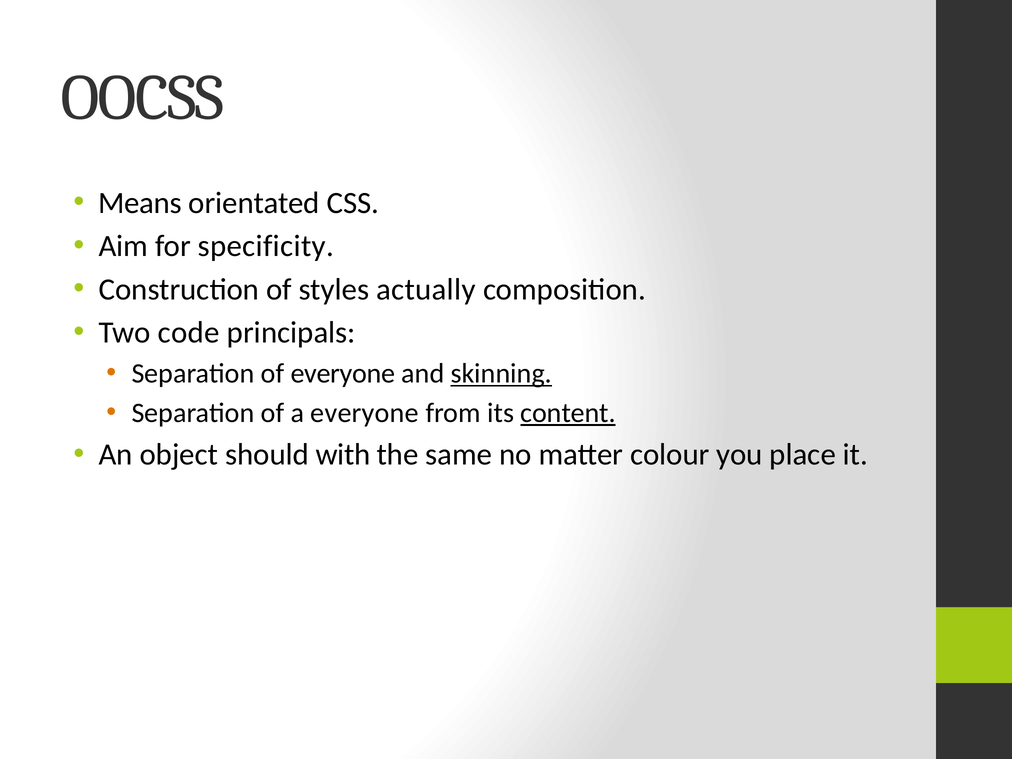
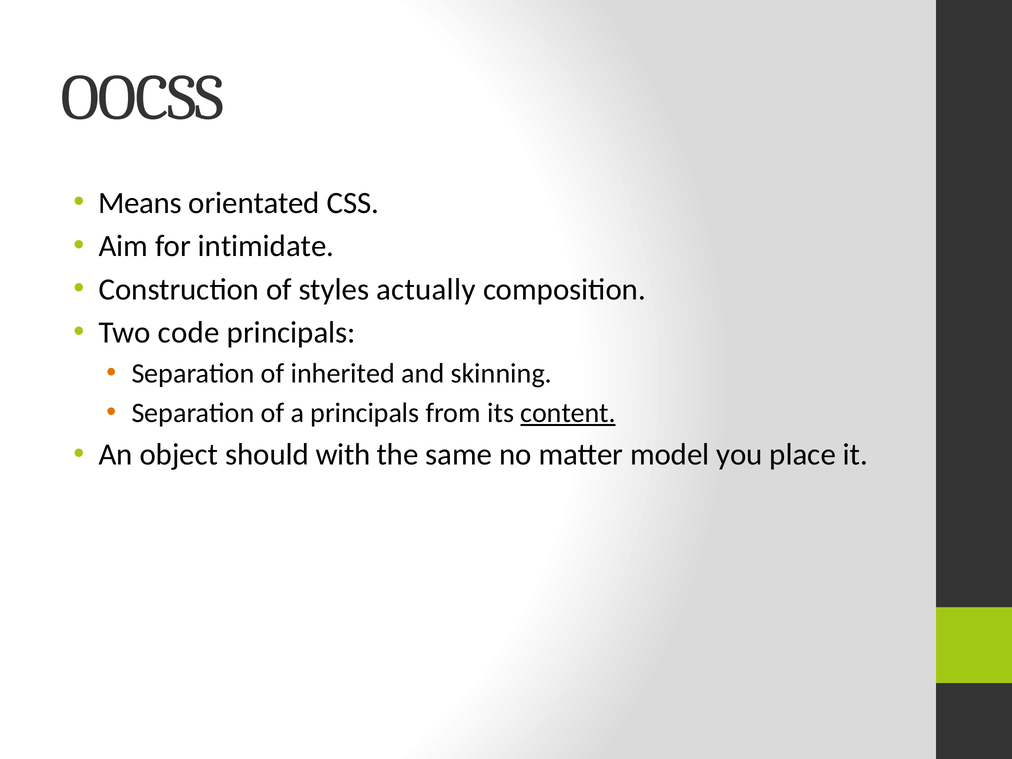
specificity: specificity -> intimidate
of everyone: everyone -> inherited
skinning underline: present -> none
a everyone: everyone -> principals
colour: colour -> model
